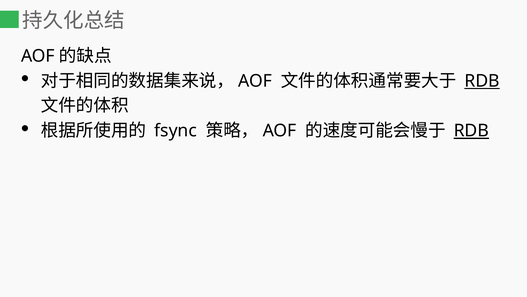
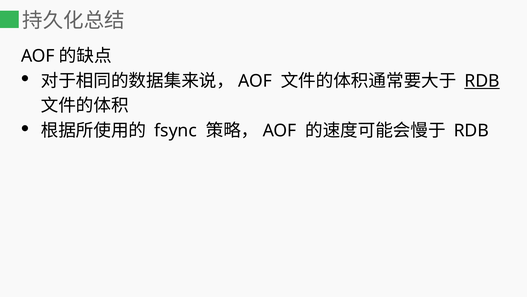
RDB at (471, 131) underline: present -> none
